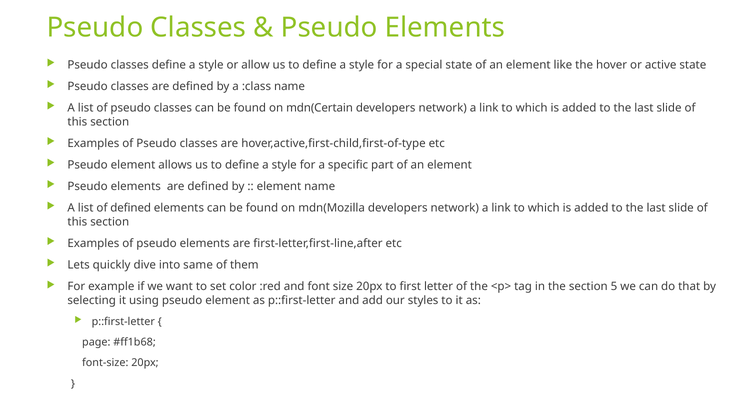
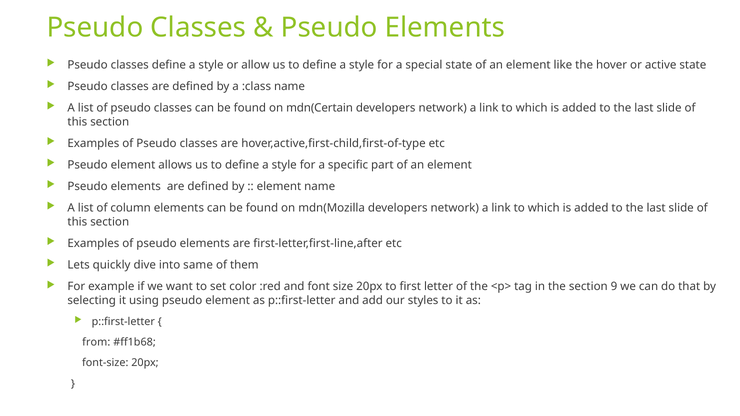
of defined: defined -> column
5: 5 -> 9
page: page -> from
